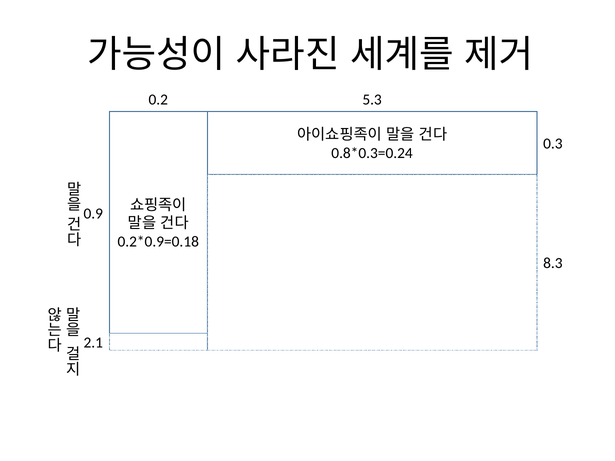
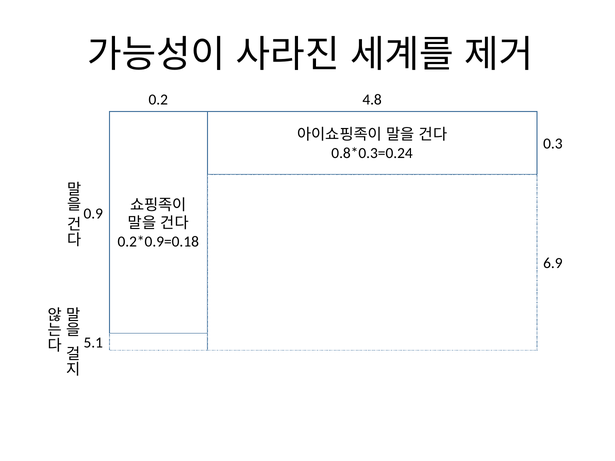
5.3: 5.3 -> 4.8
8.3: 8.3 -> 6.9
2.1: 2.1 -> 5.1
